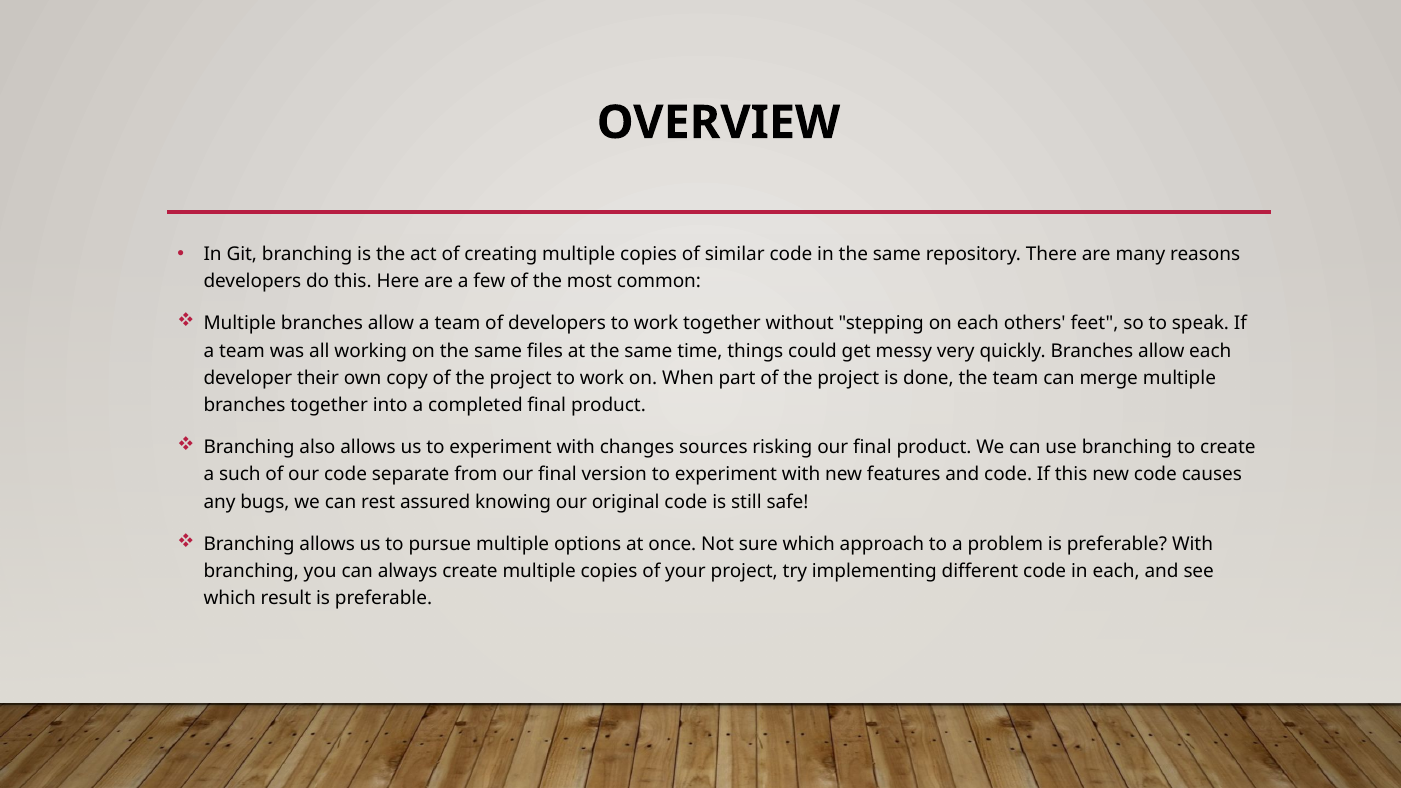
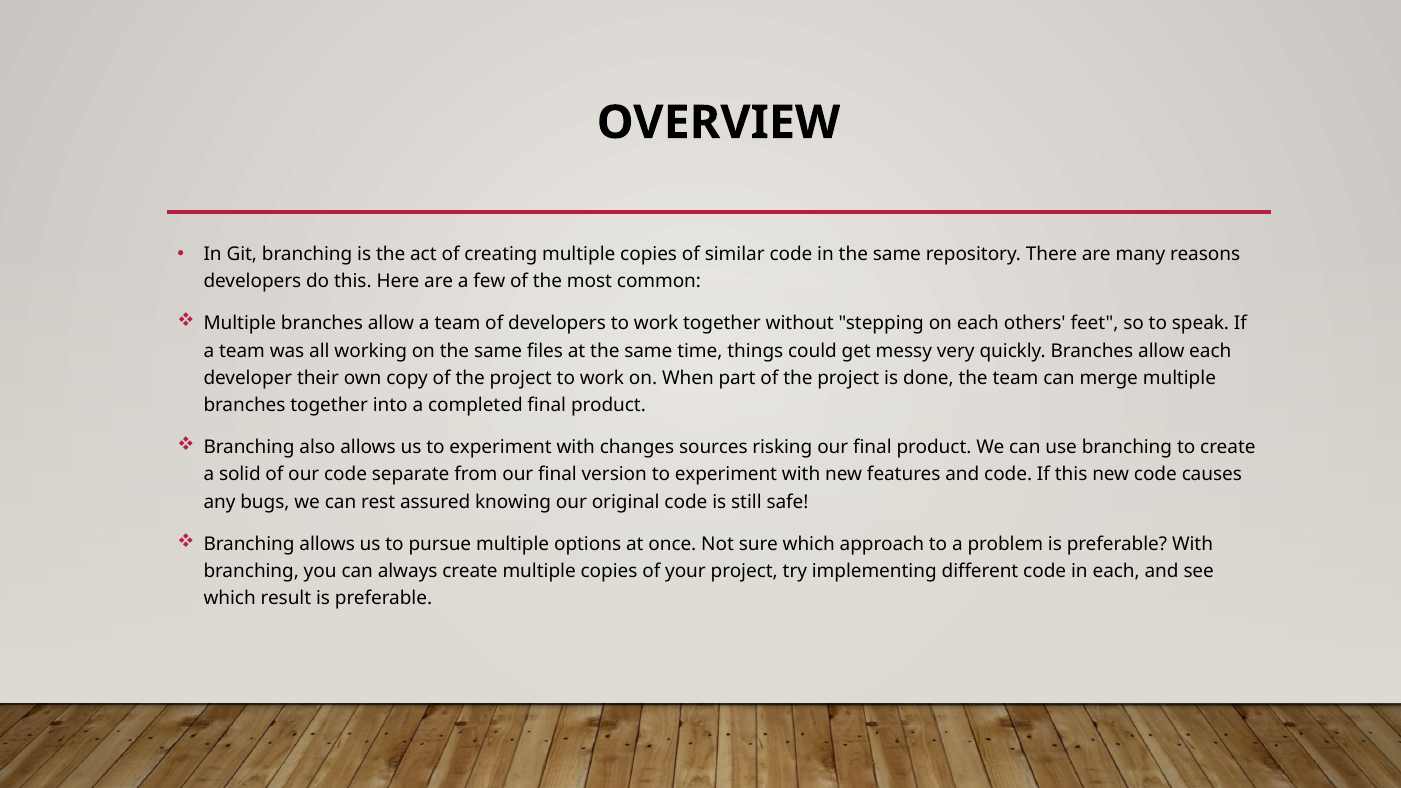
such: such -> solid
